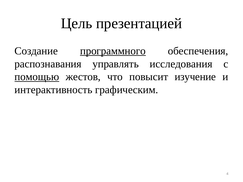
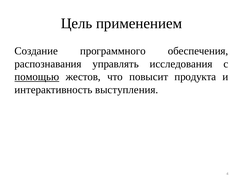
презентацией: презентацией -> применением
программного underline: present -> none
изучение: изучение -> продукта
графическим: графическим -> выступления
